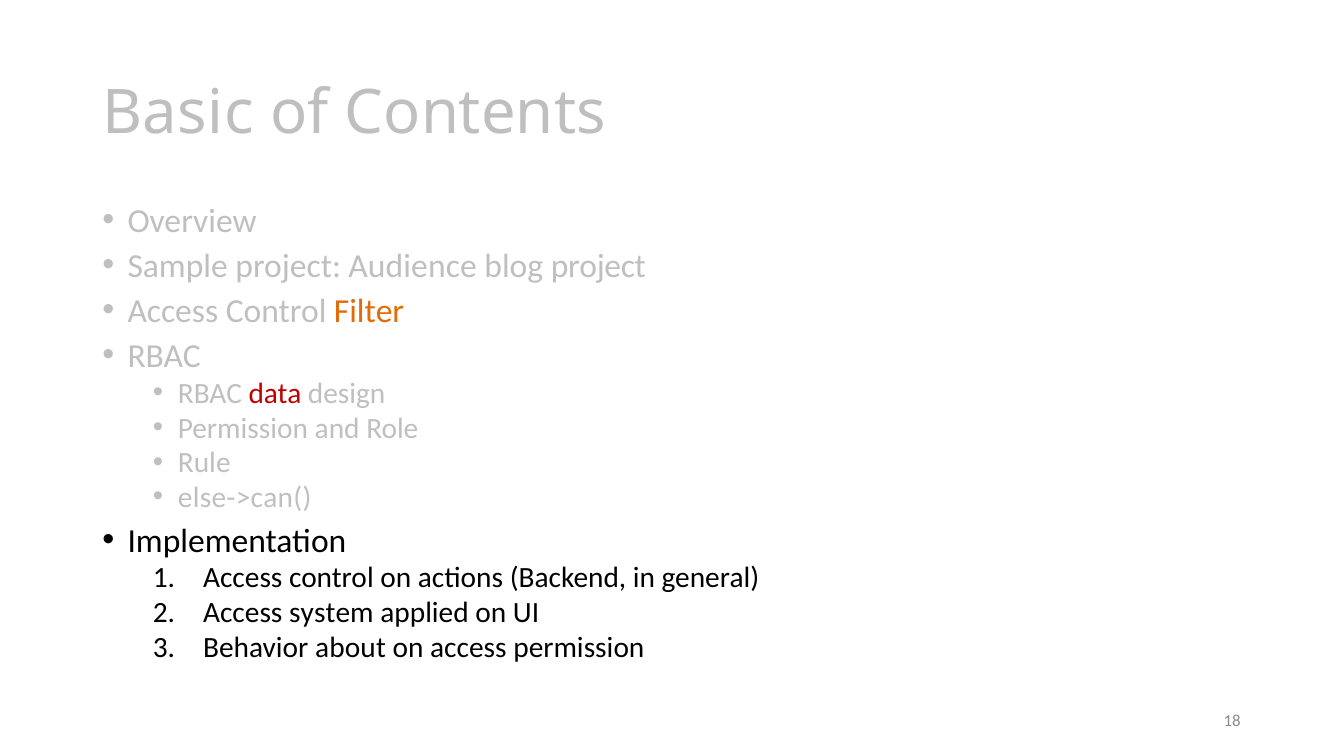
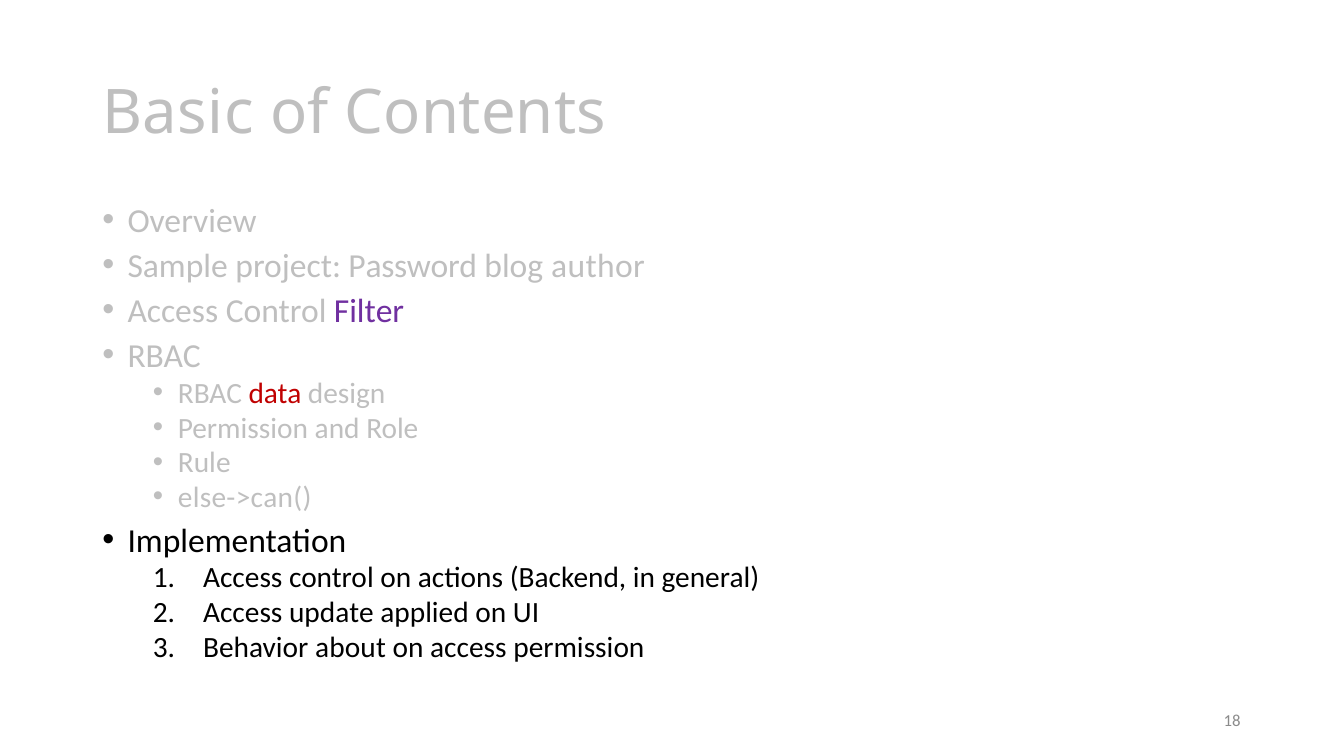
Audience: Audience -> Password
blog project: project -> author
Filter colour: orange -> purple
system: system -> update
